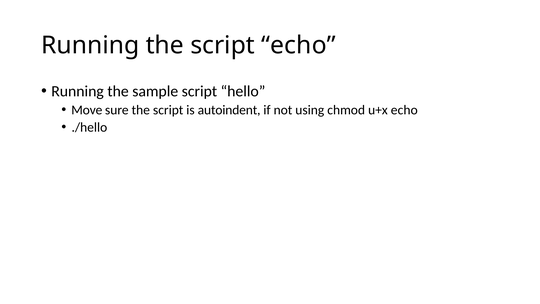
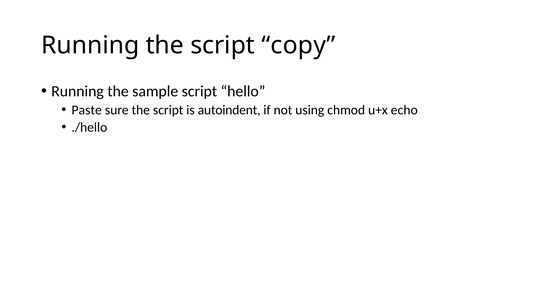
script echo: echo -> copy
Move: Move -> Paste
